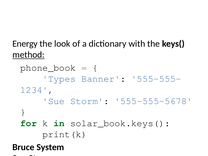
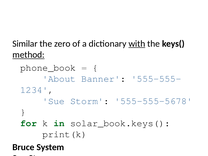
Energy: Energy -> Similar
look: look -> zero
with underline: none -> present
Types: Types -> About
